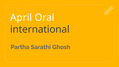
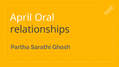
international: international -> relationships
